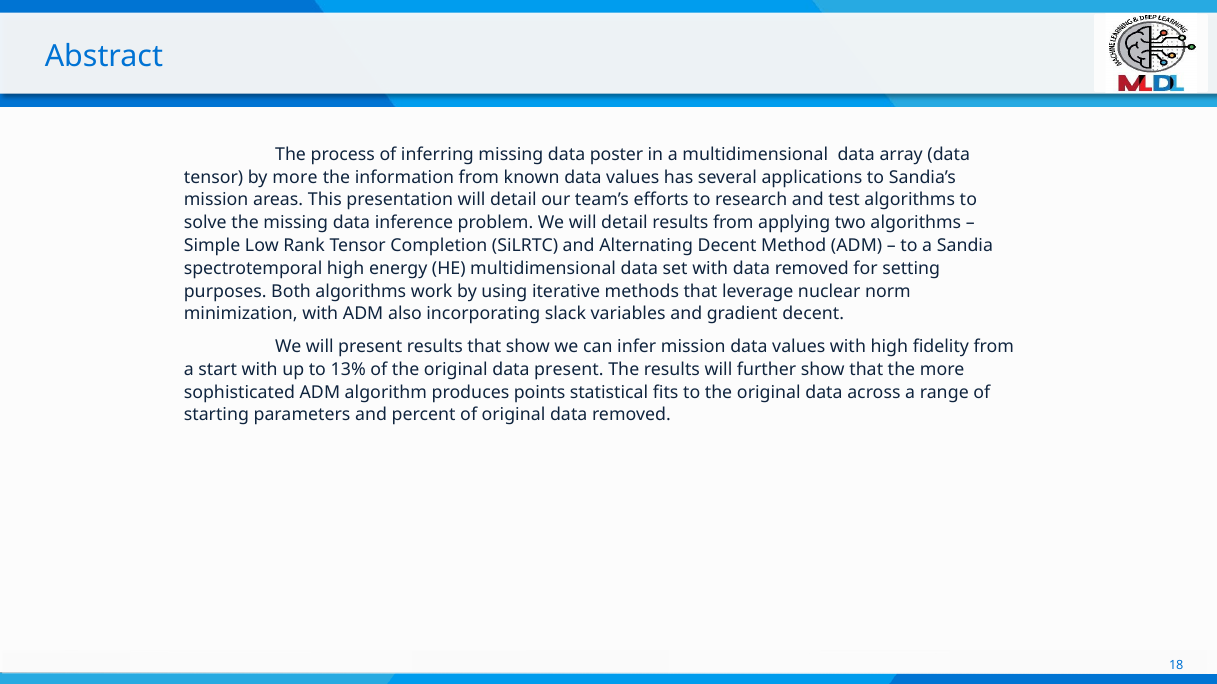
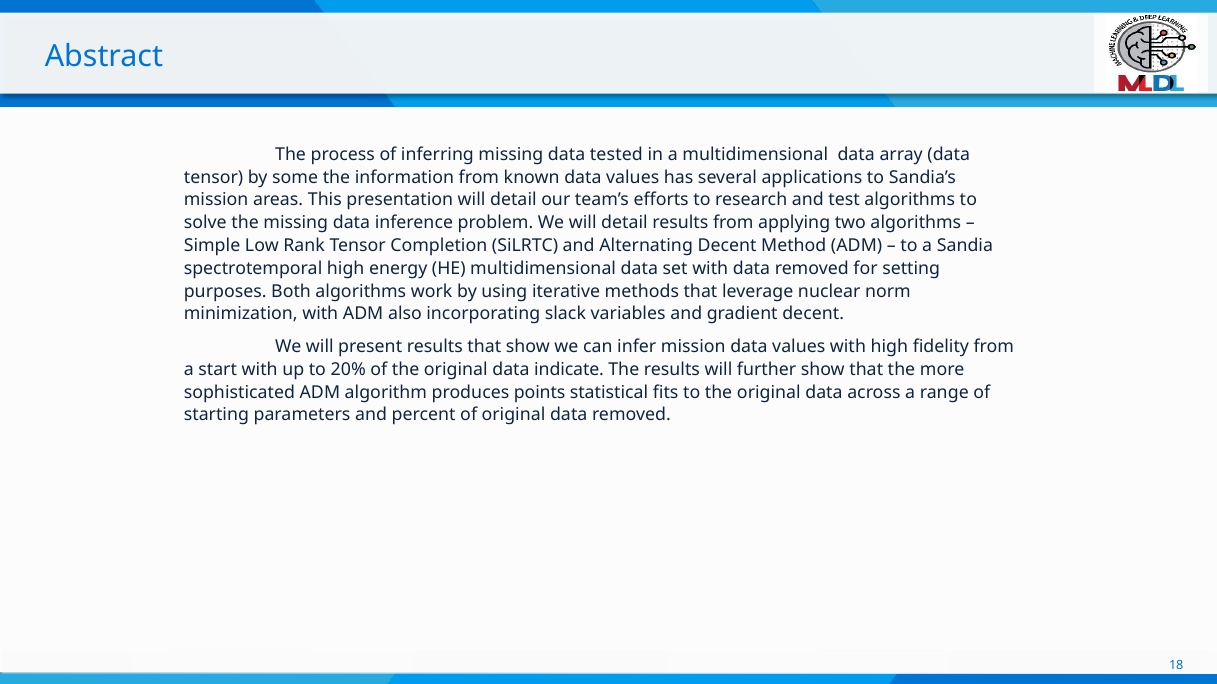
poster: poster -> tested
by more: more -> some
13%: 13% -> 20%
data present: present -> indicate
